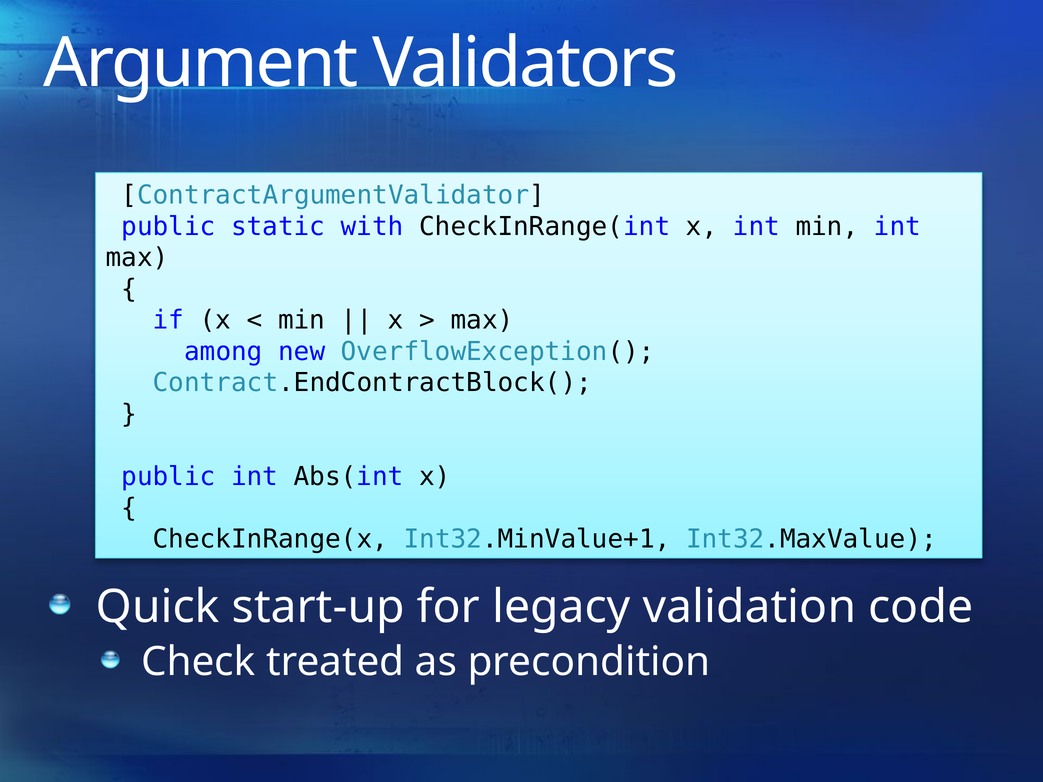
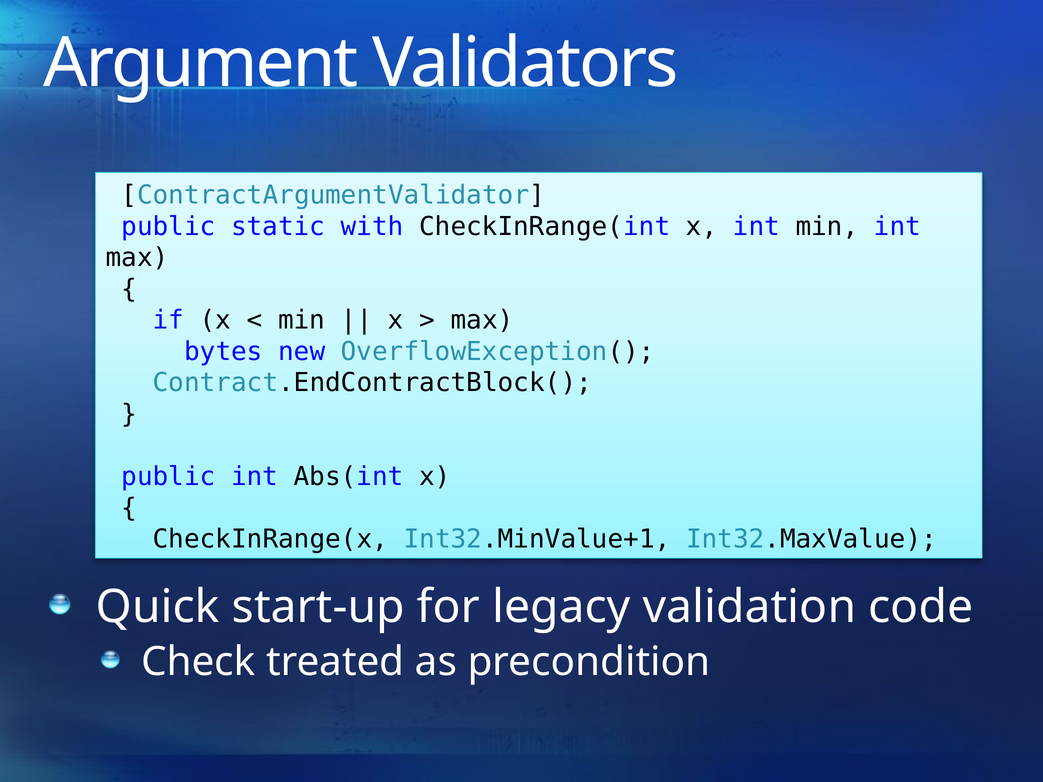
among: among -> bytes
